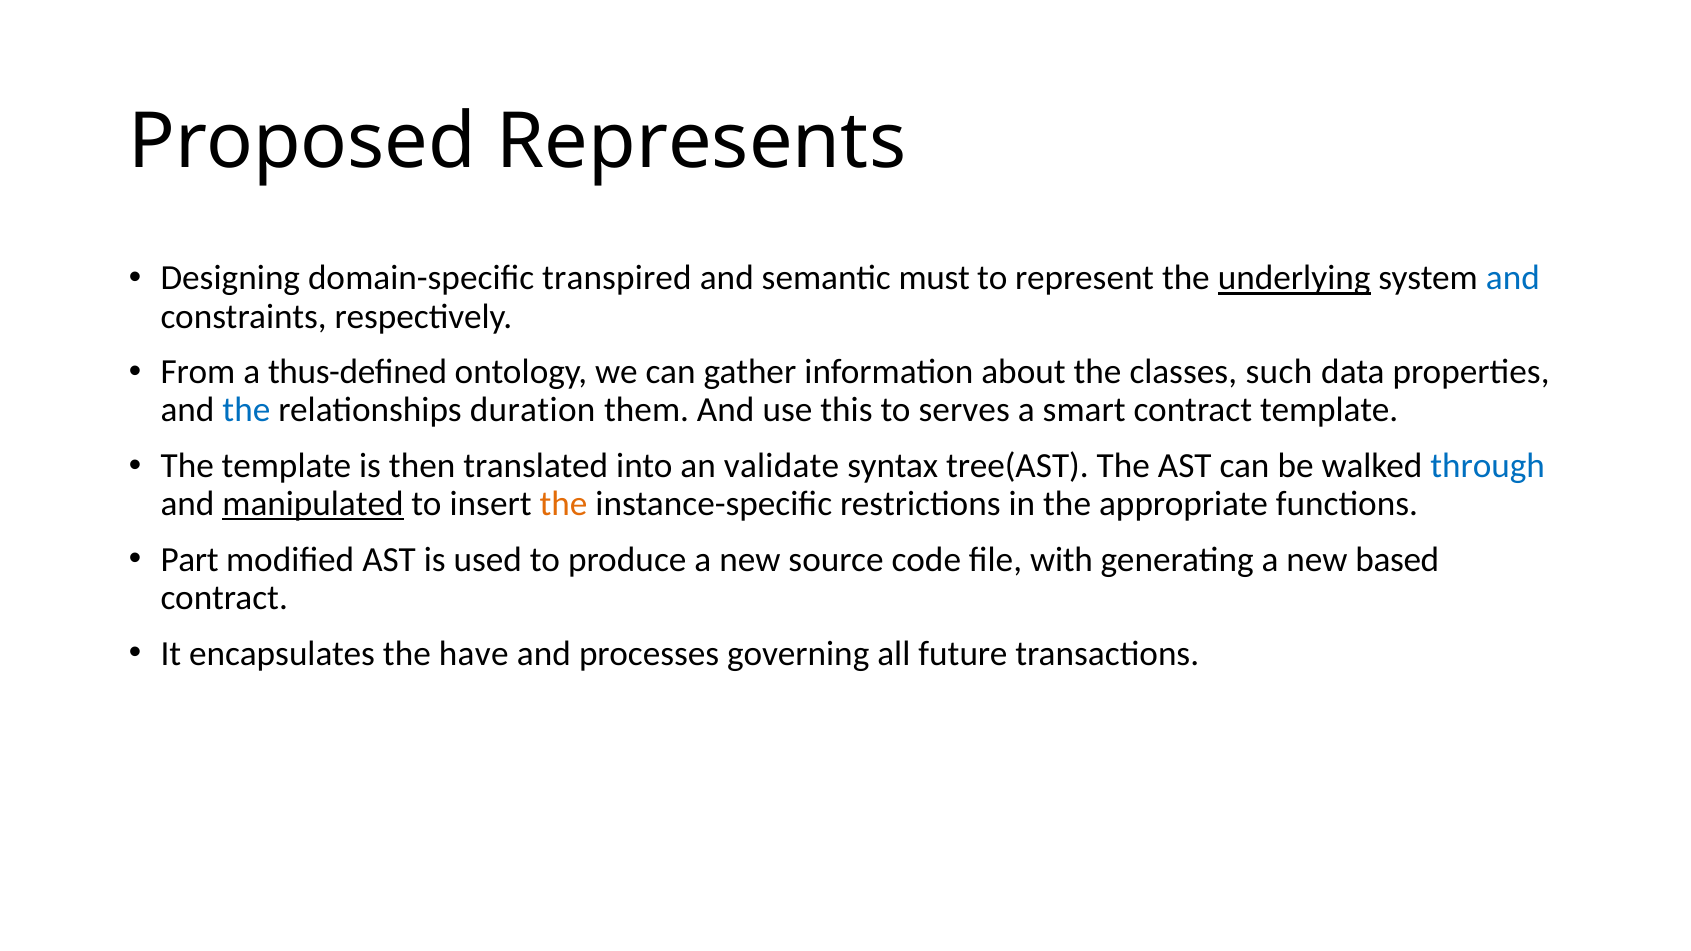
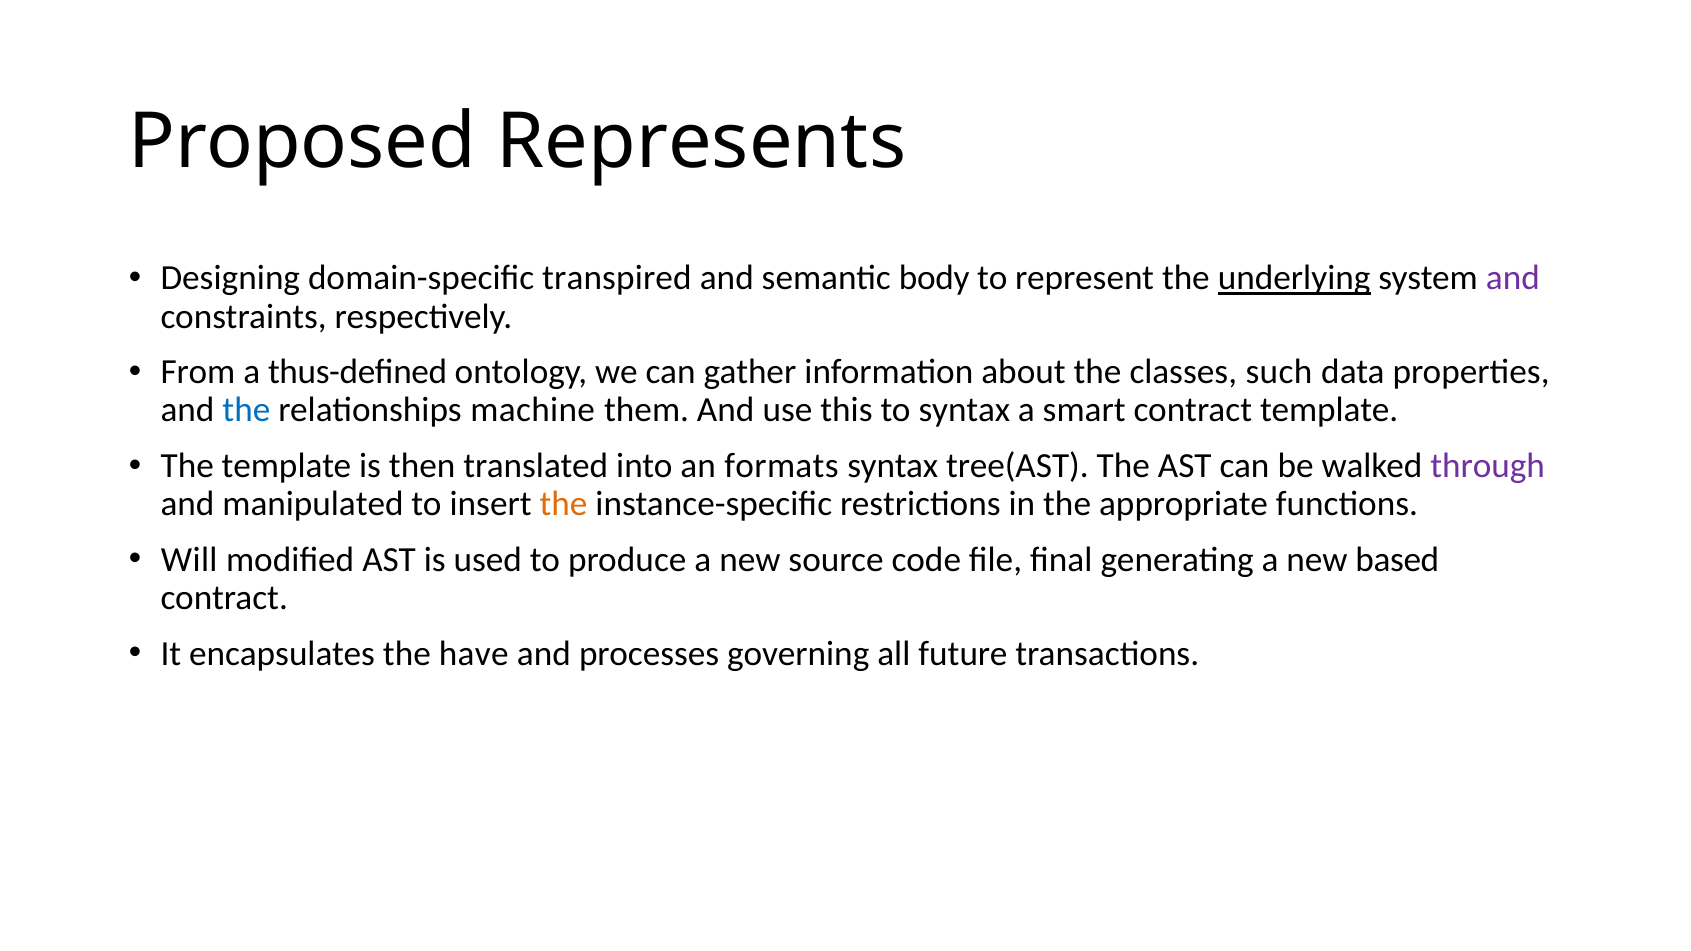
must: must -> body
and at (1513, 278) colour: blue -> purple
duration: duration -> machine
to serves: serves -> syntax
validate: validate -> formats
through colour: blue -> purple
manipulated underline: present -> none
Part: Part -> Will
with: with -> ﬁnal
